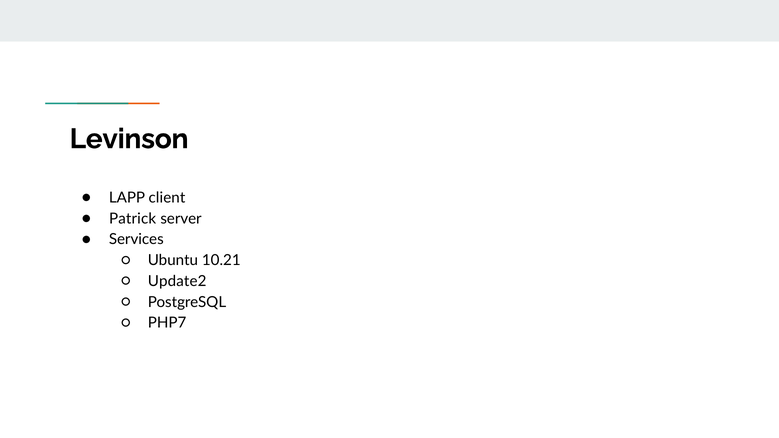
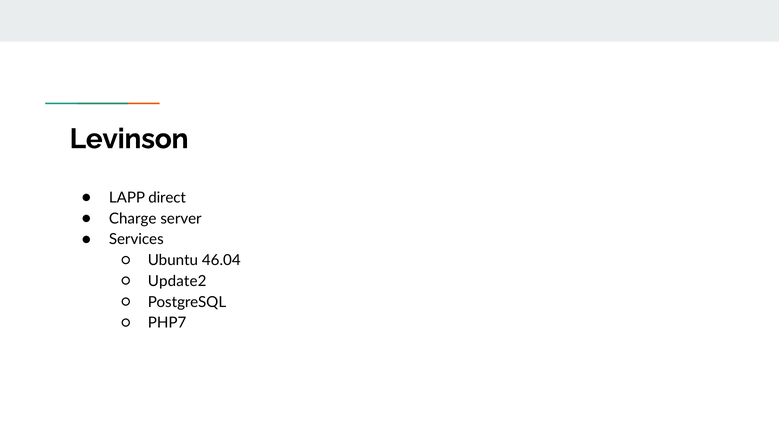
client: client -> direct
Patrick: Patrick -> Charge
10.21: 10.21 -> 46.04
